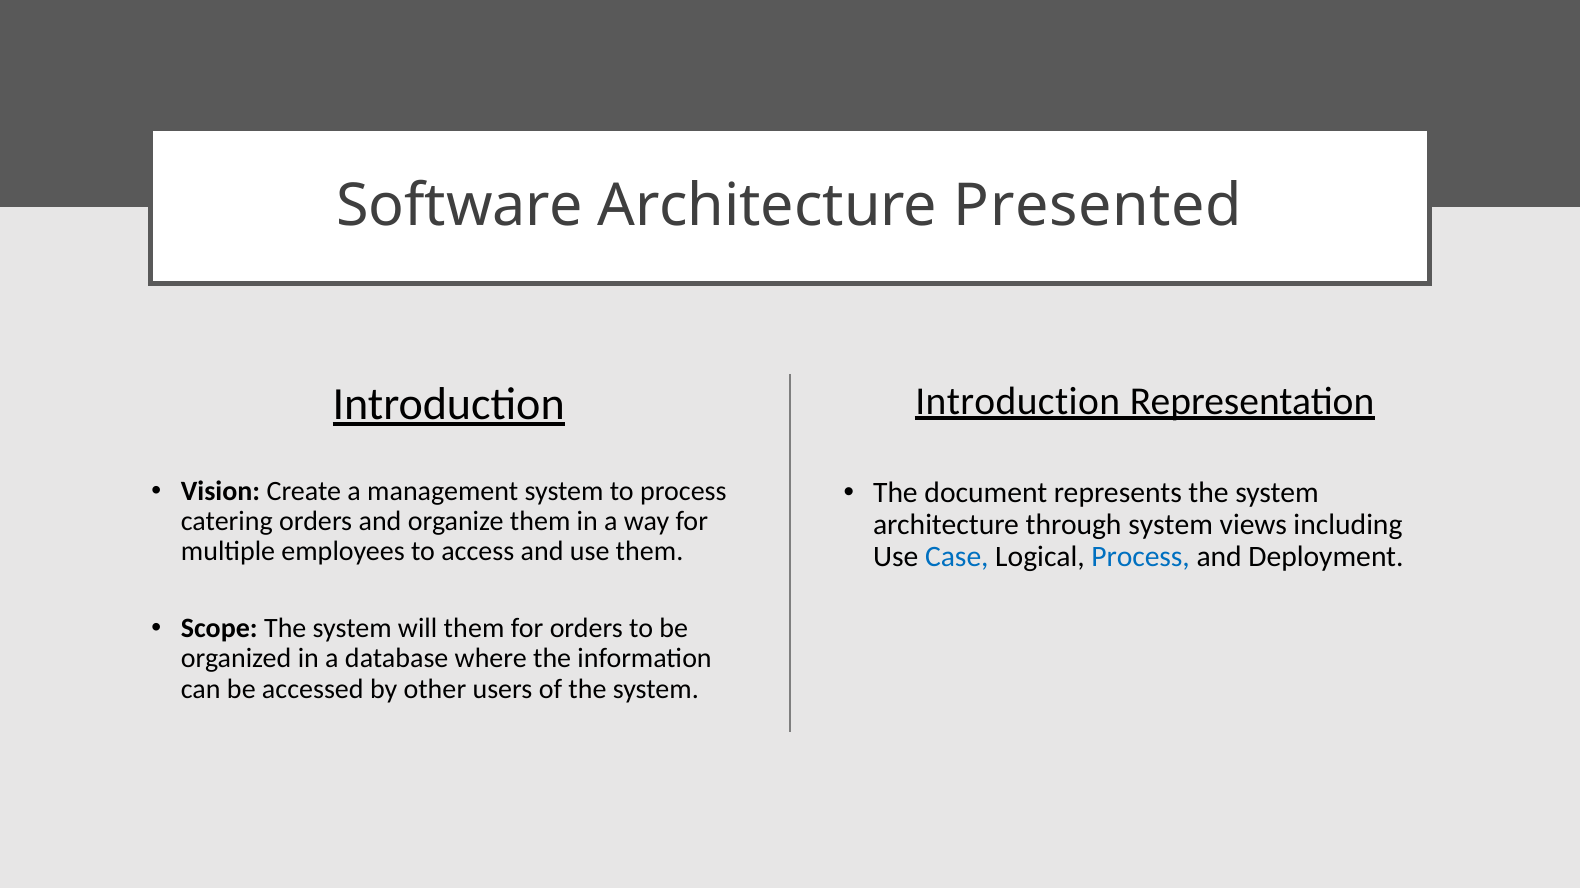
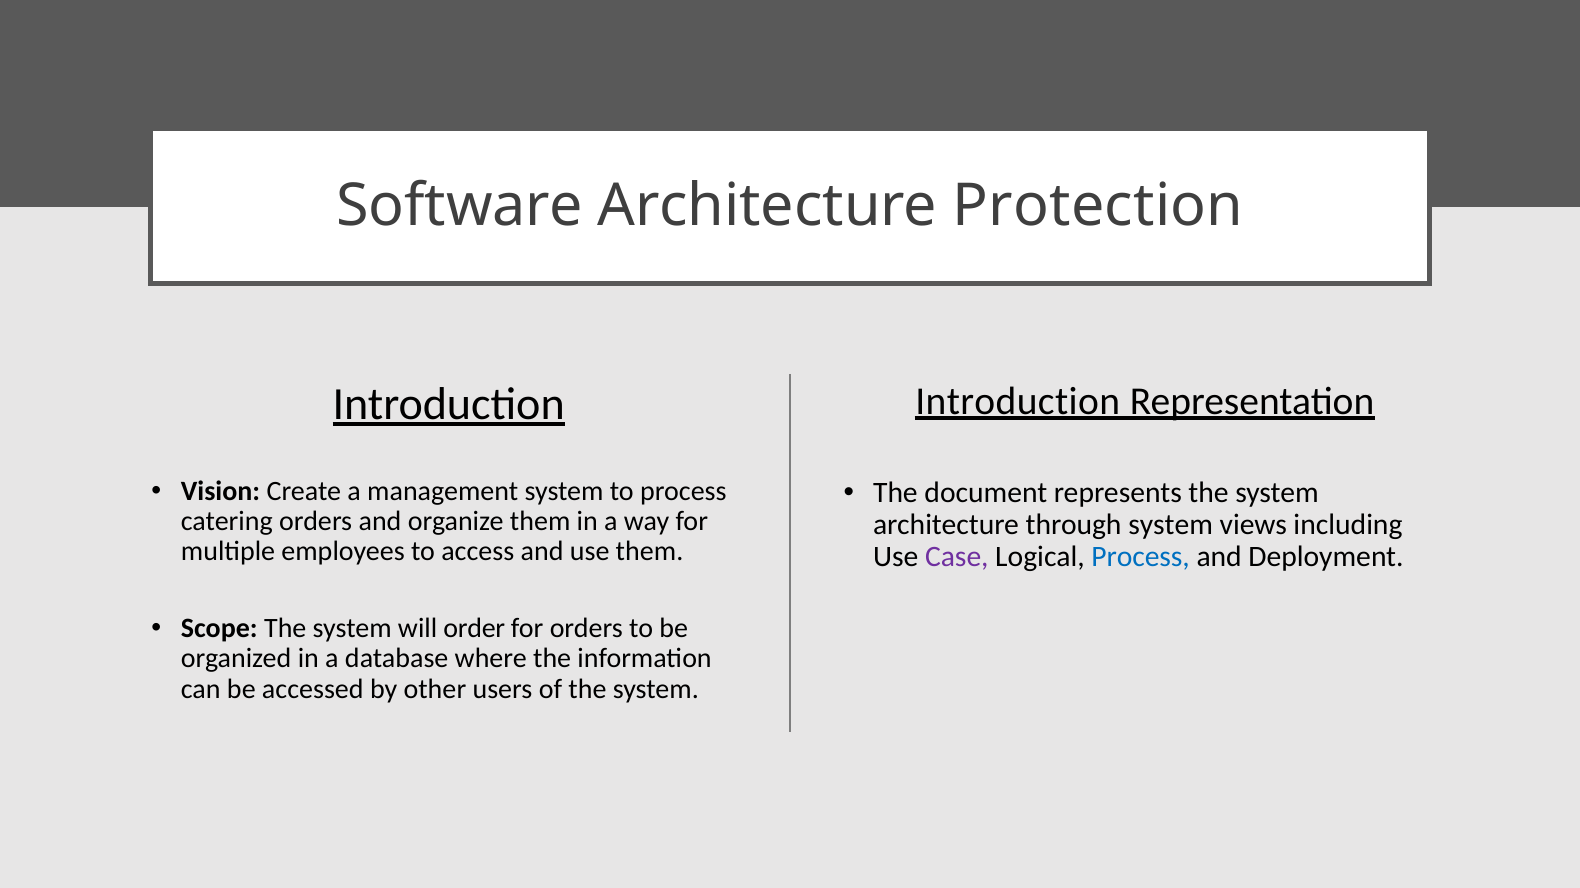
Presented: Presented -> Protection
Case colour: blue -> purple
will them: them -> order
